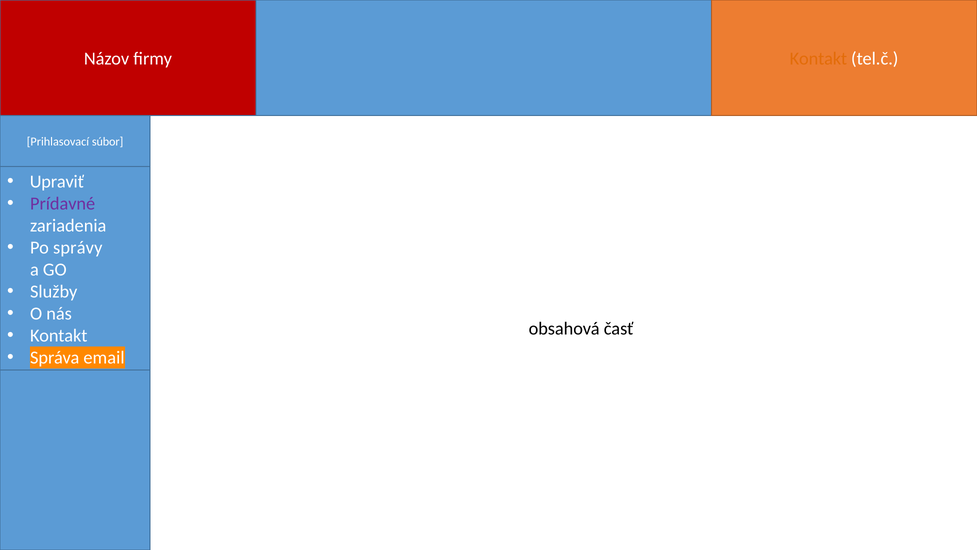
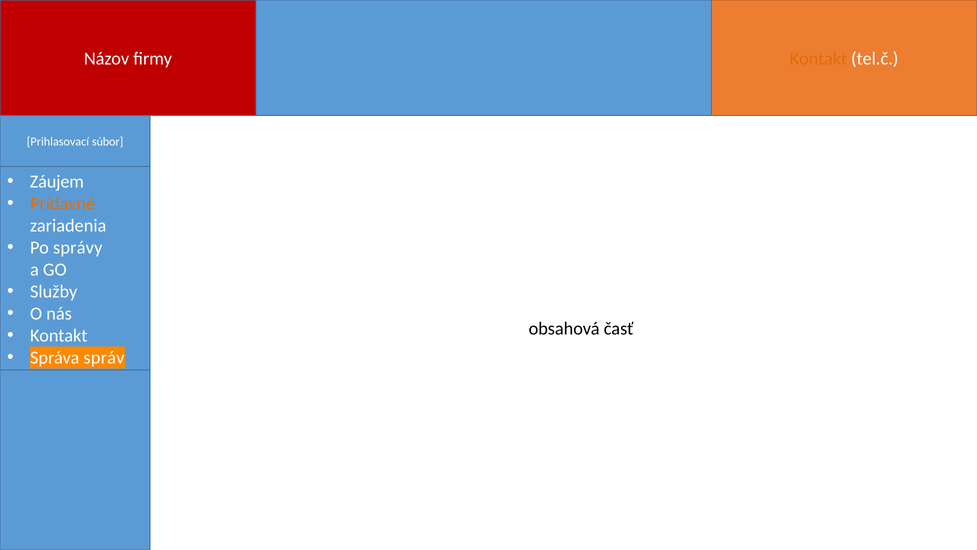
Upraviť: Upraviť -> Záujem
Prídavné colour: purple -> orange
email: email -> správ
